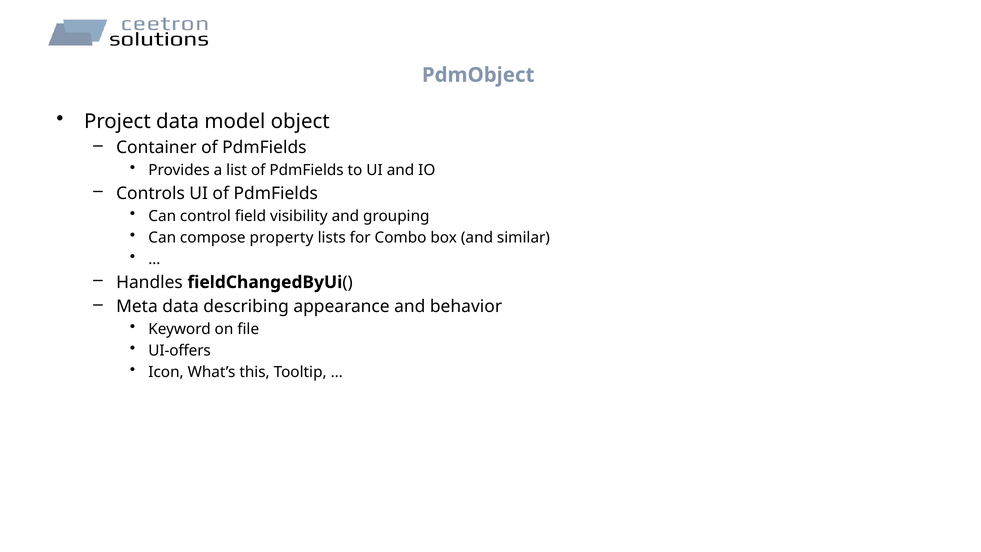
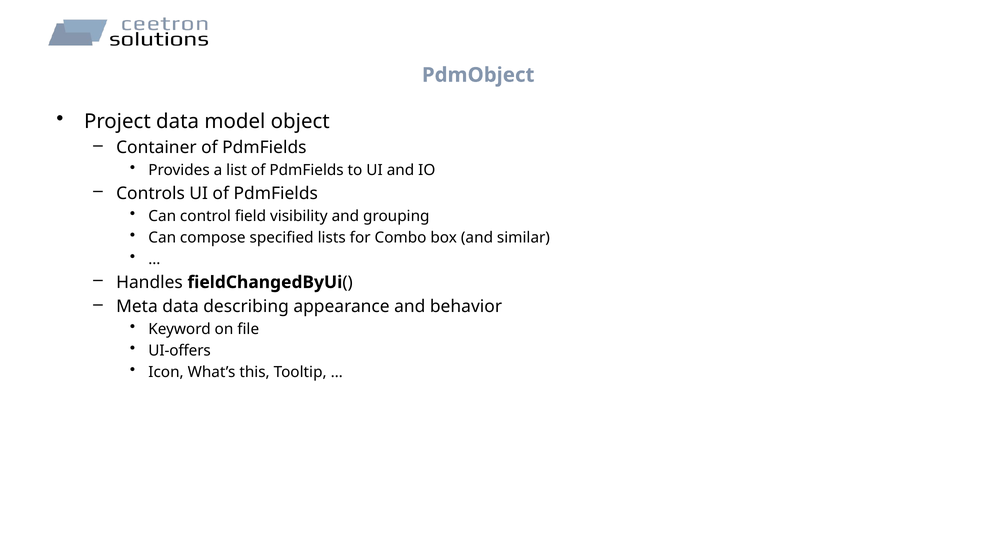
property: property -> specified
